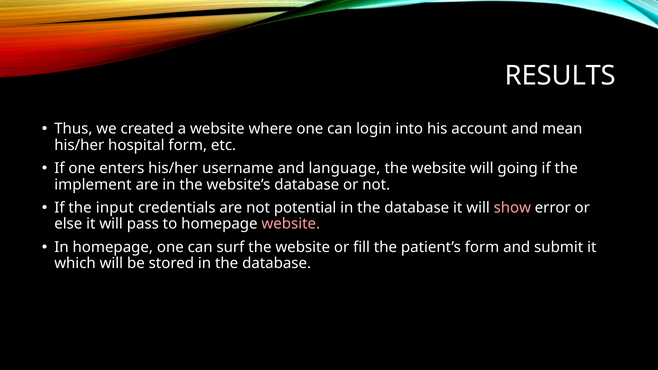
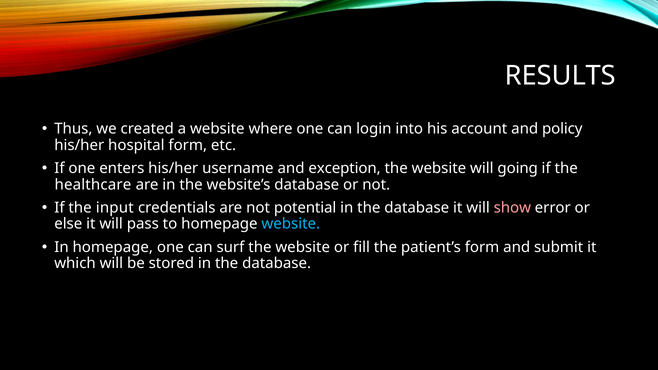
mean: mean -> policy
language: language -> exception
implement: implement -> healthcare
website at (291, 224) colour: pink -> light blue
